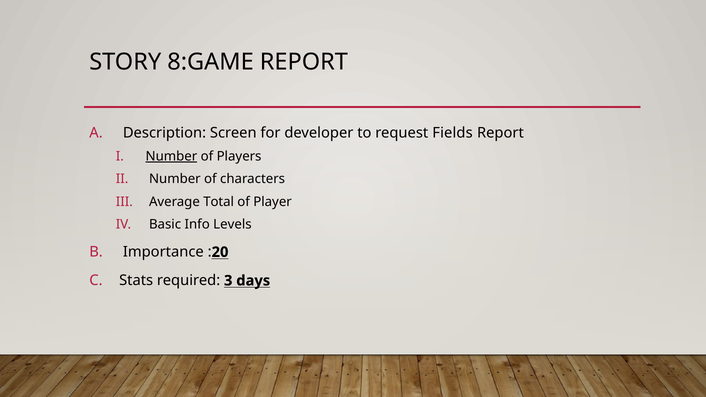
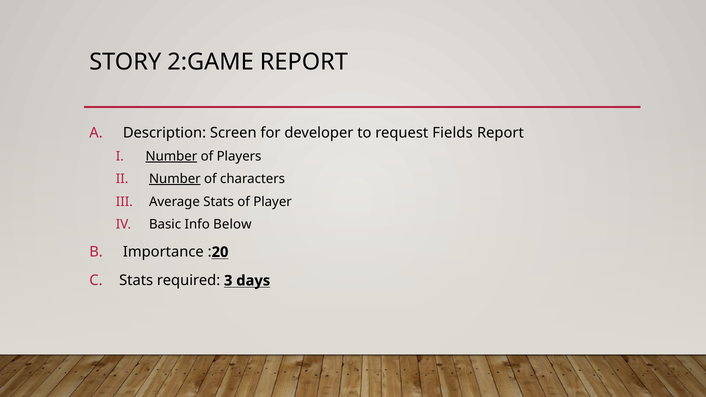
8:GAME: 8:GAME -> 2:GAME
Number at (175, 179) underline: none -> present
Average Total: Total -> Stats
Levels: Levels -> Below
